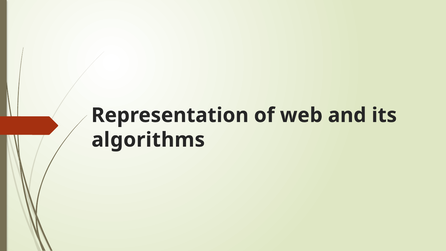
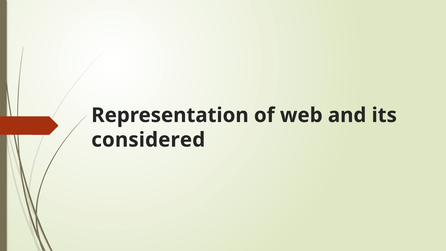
algorithms: algorithms -> considered
